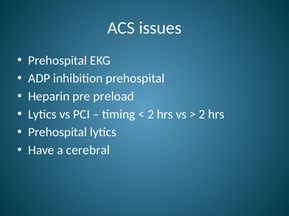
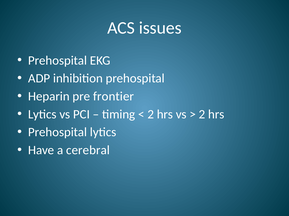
preload: preload -> frontier
